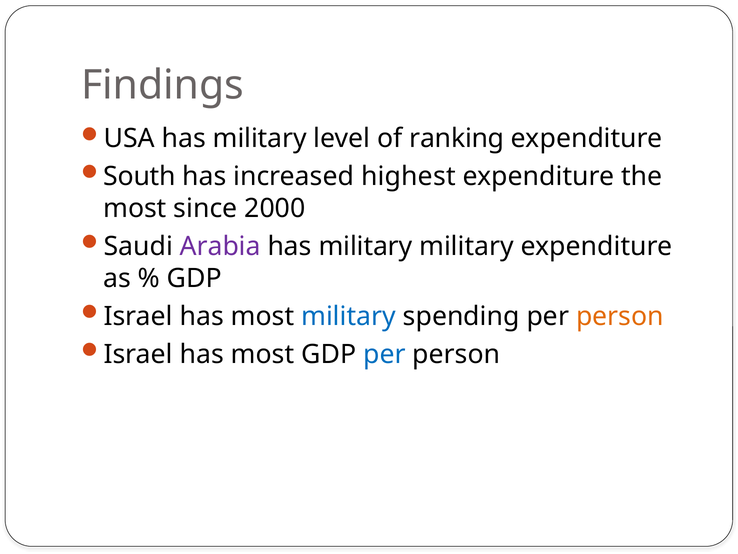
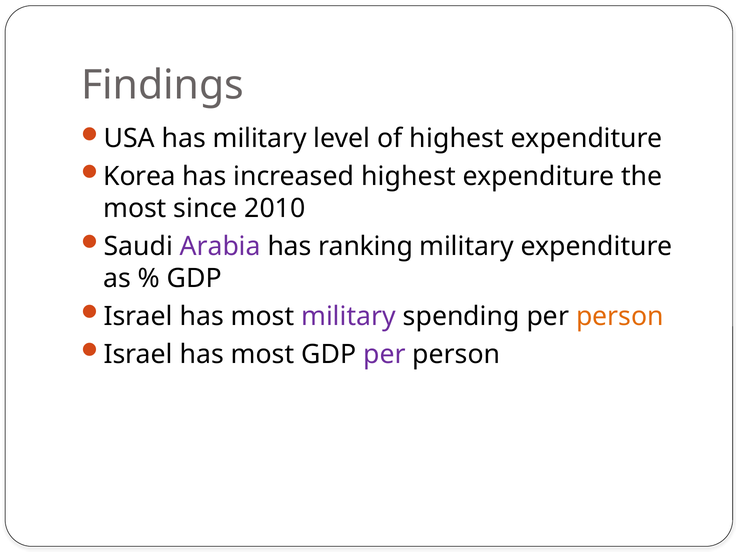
of ranking: ranking -> highest
South: South -> Korea
2000: 2000 -> 2010
military at (365, 246): military -> ranking
military at (349, 316) colour: blue -> purple
per at (384, 354) colour: blue -> purple
